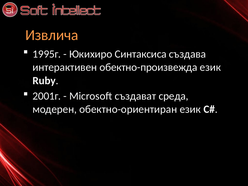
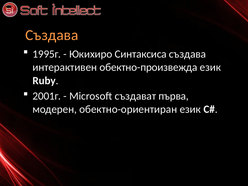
Извлича at (52, 35): Извлича -> Създава
среда: среда -> първа
